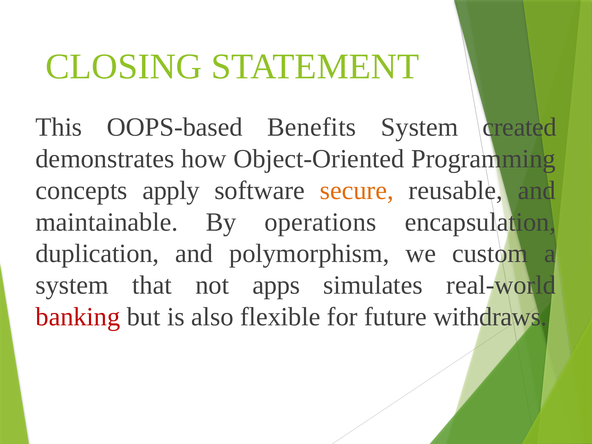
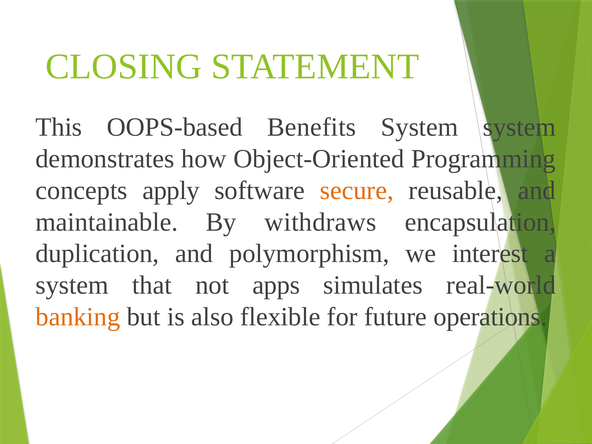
System created: created -> system
operations: operations -> withdraws
custom: custom -> interest
banking colour: red -> orange
withdraws: withdraws -> operations
